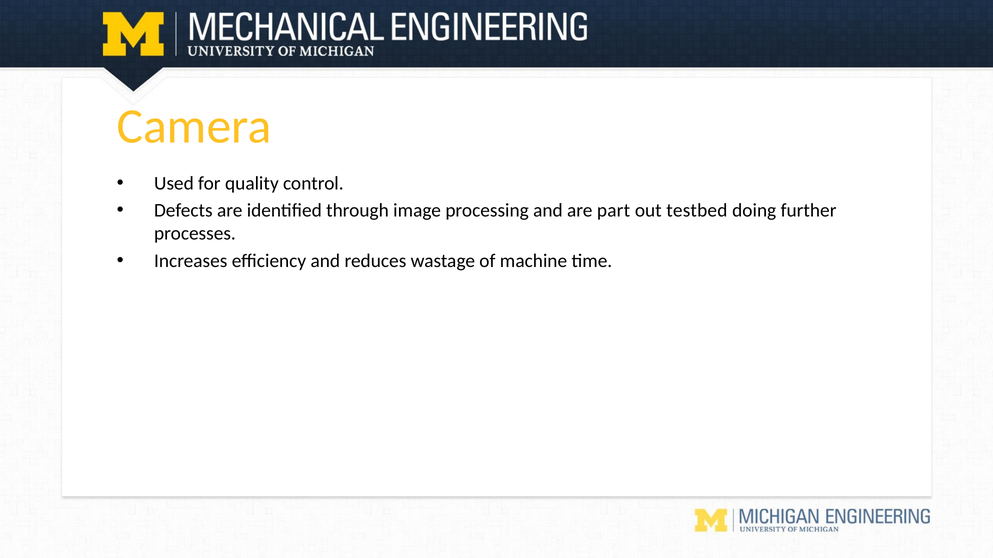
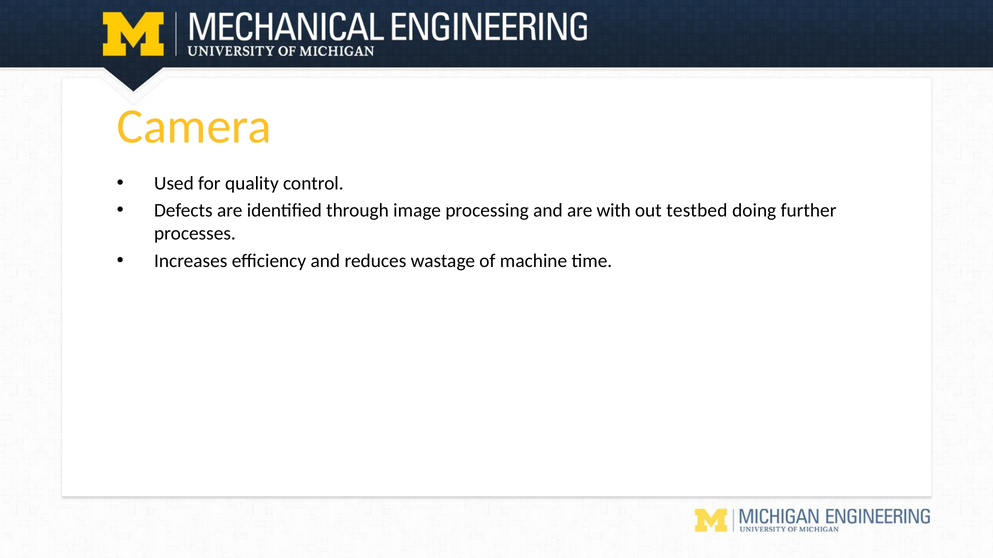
part: part -> with
